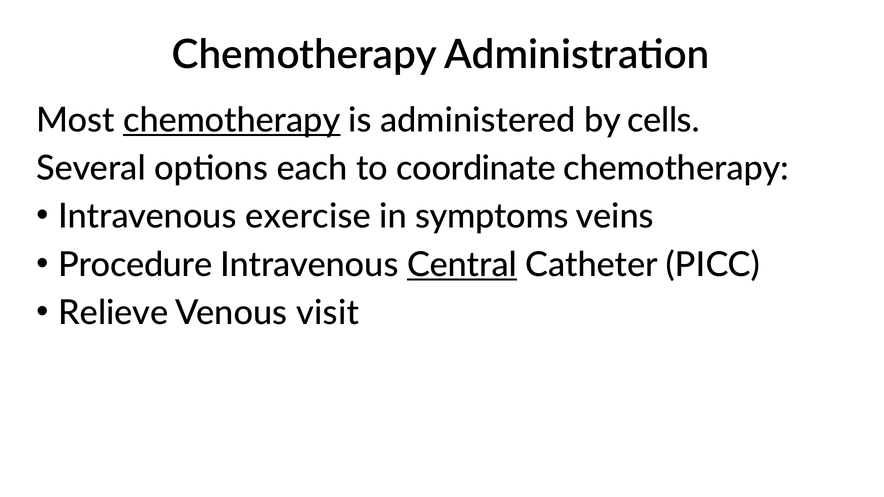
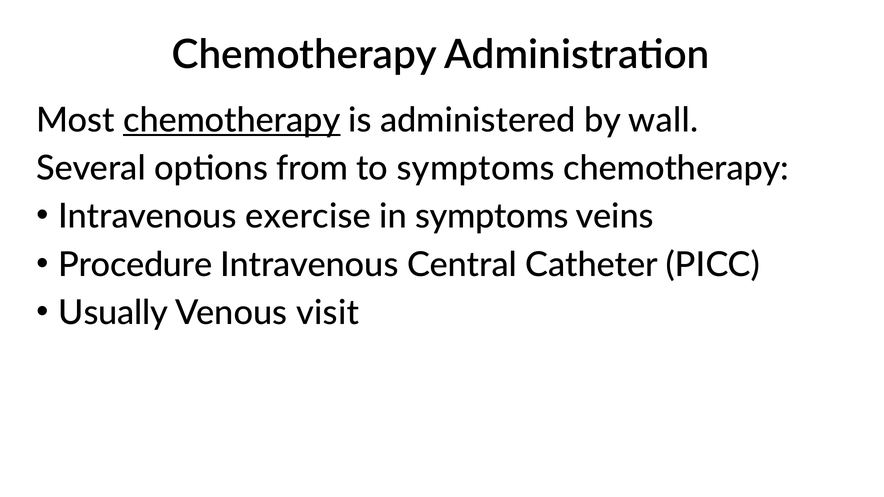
cells: cells -> wall
each: each -> from
to coordinate: coordinate -> symptoms
Central underline: present -> none
Relieve: Relieve -> Usually
